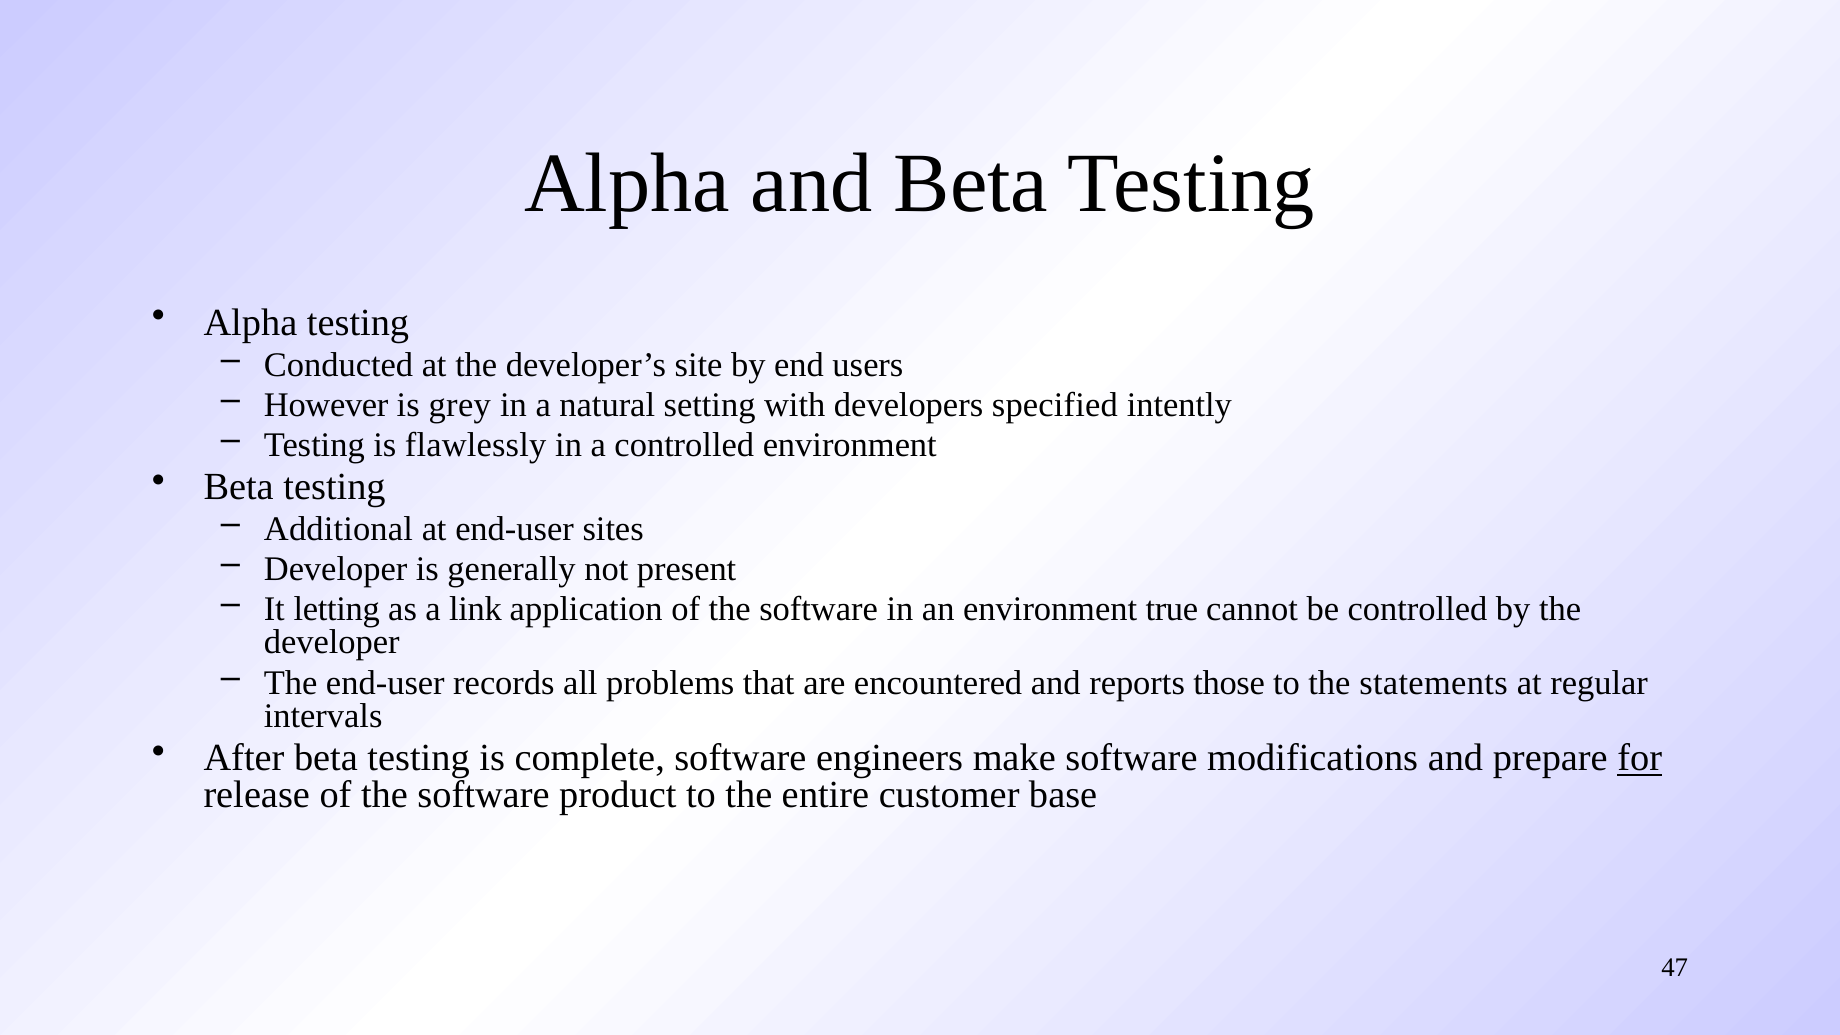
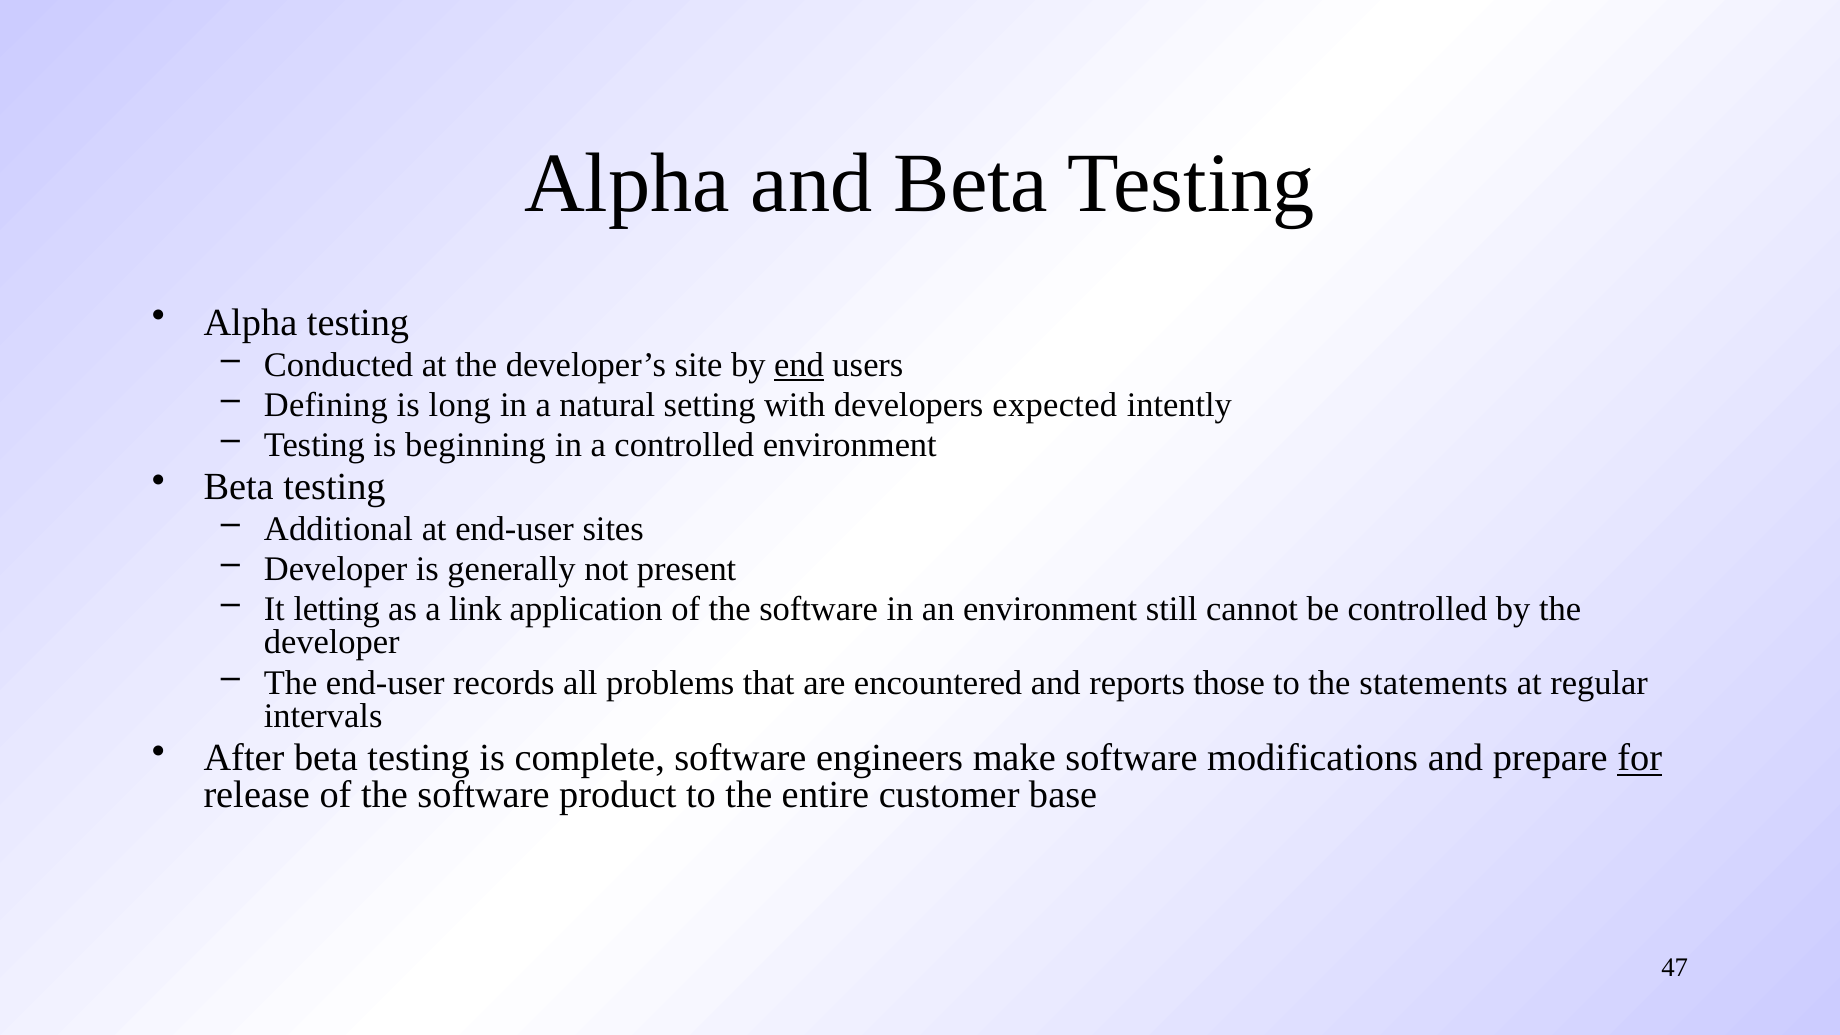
end underline: none -> present
However: However -> Defining
grey: grey -> long
specified: specified -> expected
flawlessly: flawlessly -> beginning
true: true -> still
